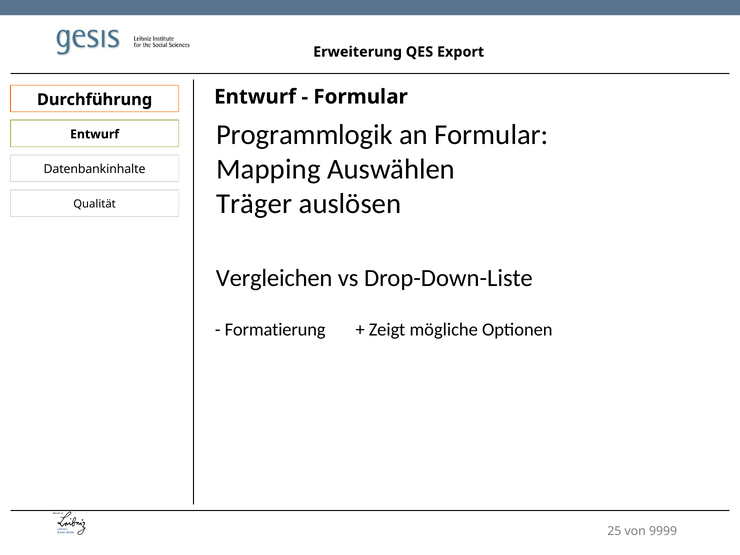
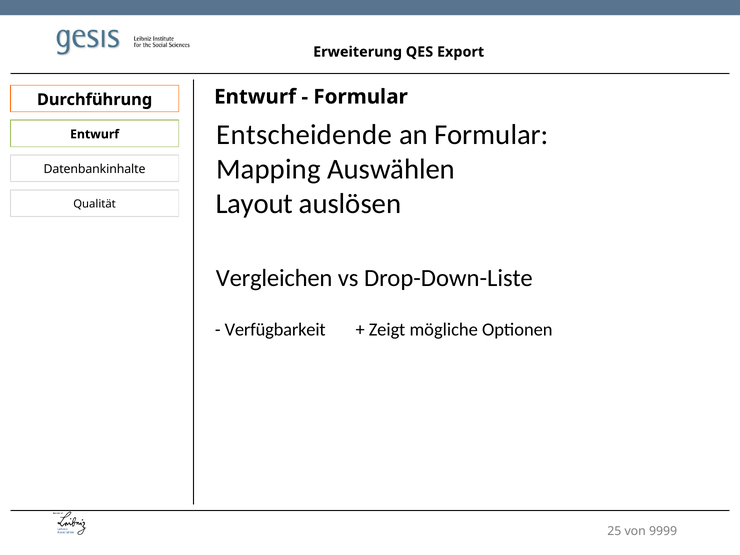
Programmlogik: Programmlogik -> Entscheidende
Träger: Träger -> Layout
Formatierung: Formatierung -> Verfügbarkeit
